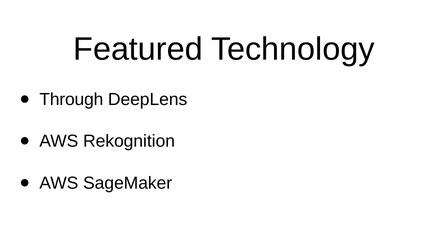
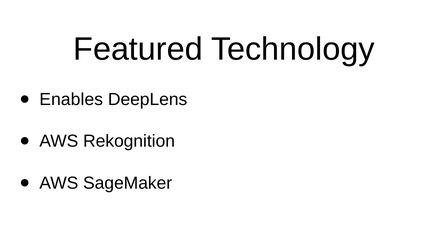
Through: Through -> Enables
